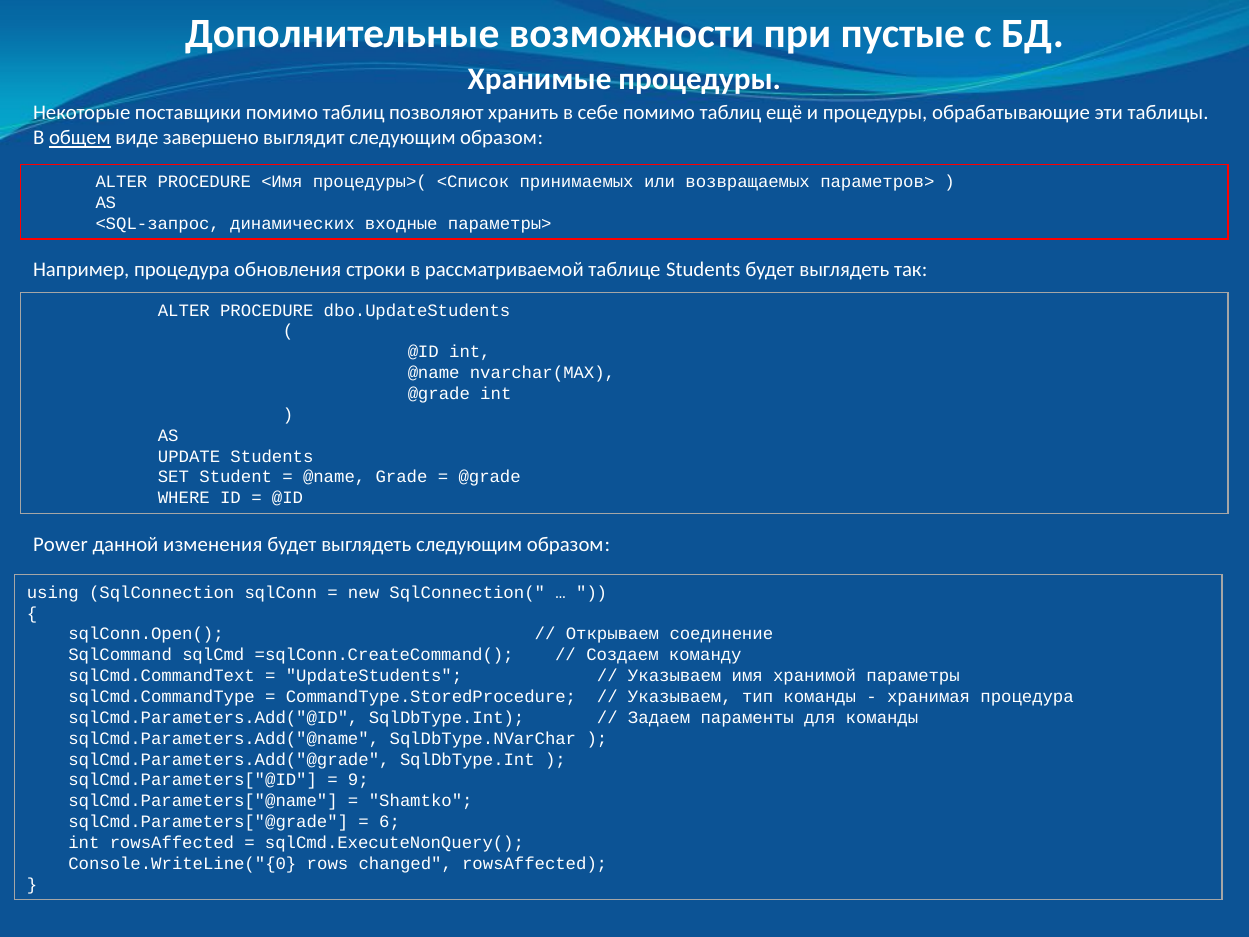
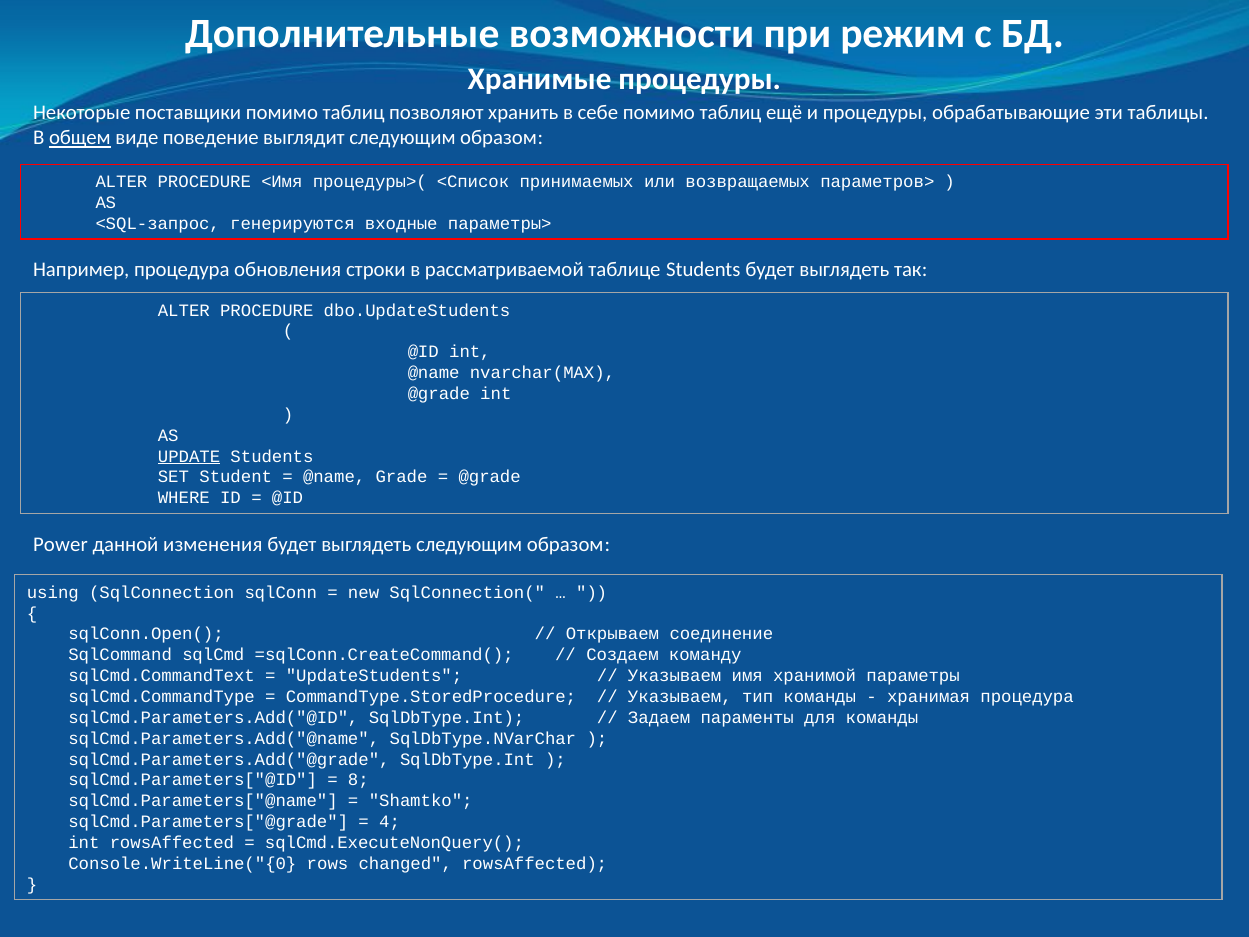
пустые: пустые -> режим
завершено: завершено -> поведение
динамических: динамических -> генерируются
UPDATE underline: none -> present
9: 9 -> 8
6: 6 -> 4
